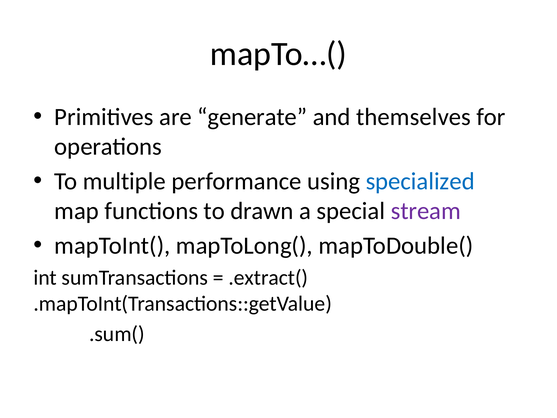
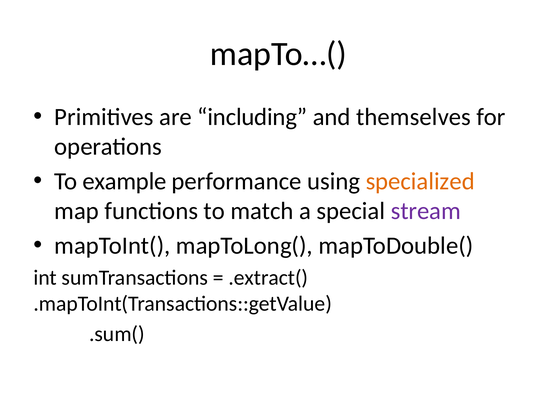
generate: generate -> including
multiple: multiple -> example
specialized colour: blue -> orange
drawn: drawn -> match
